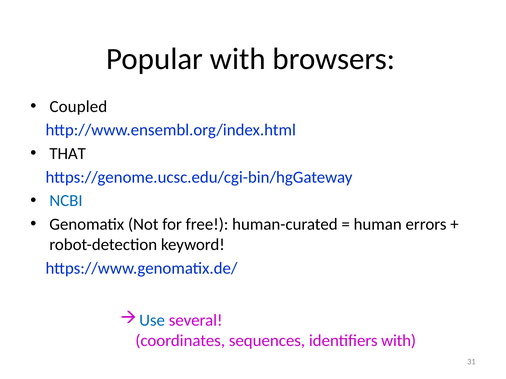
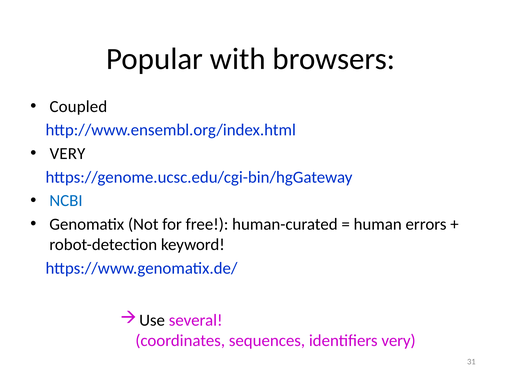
THAT at (68, 154): THAT -> VERY
Use colour: blue -> black
identifiers with: with -> very
